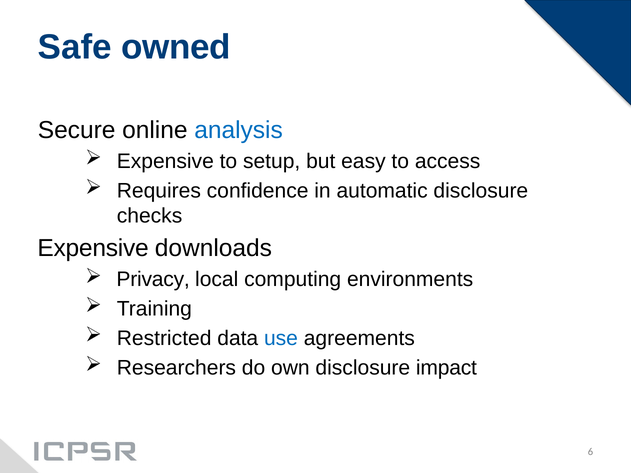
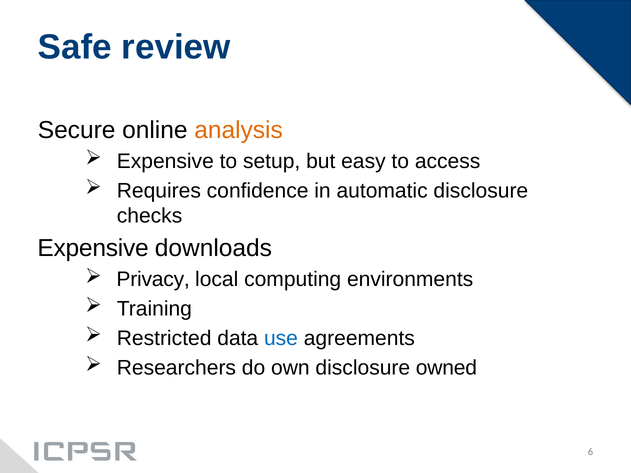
owned: owned -> review
analysis colour: blue -> orange
impact: impact -> owned
